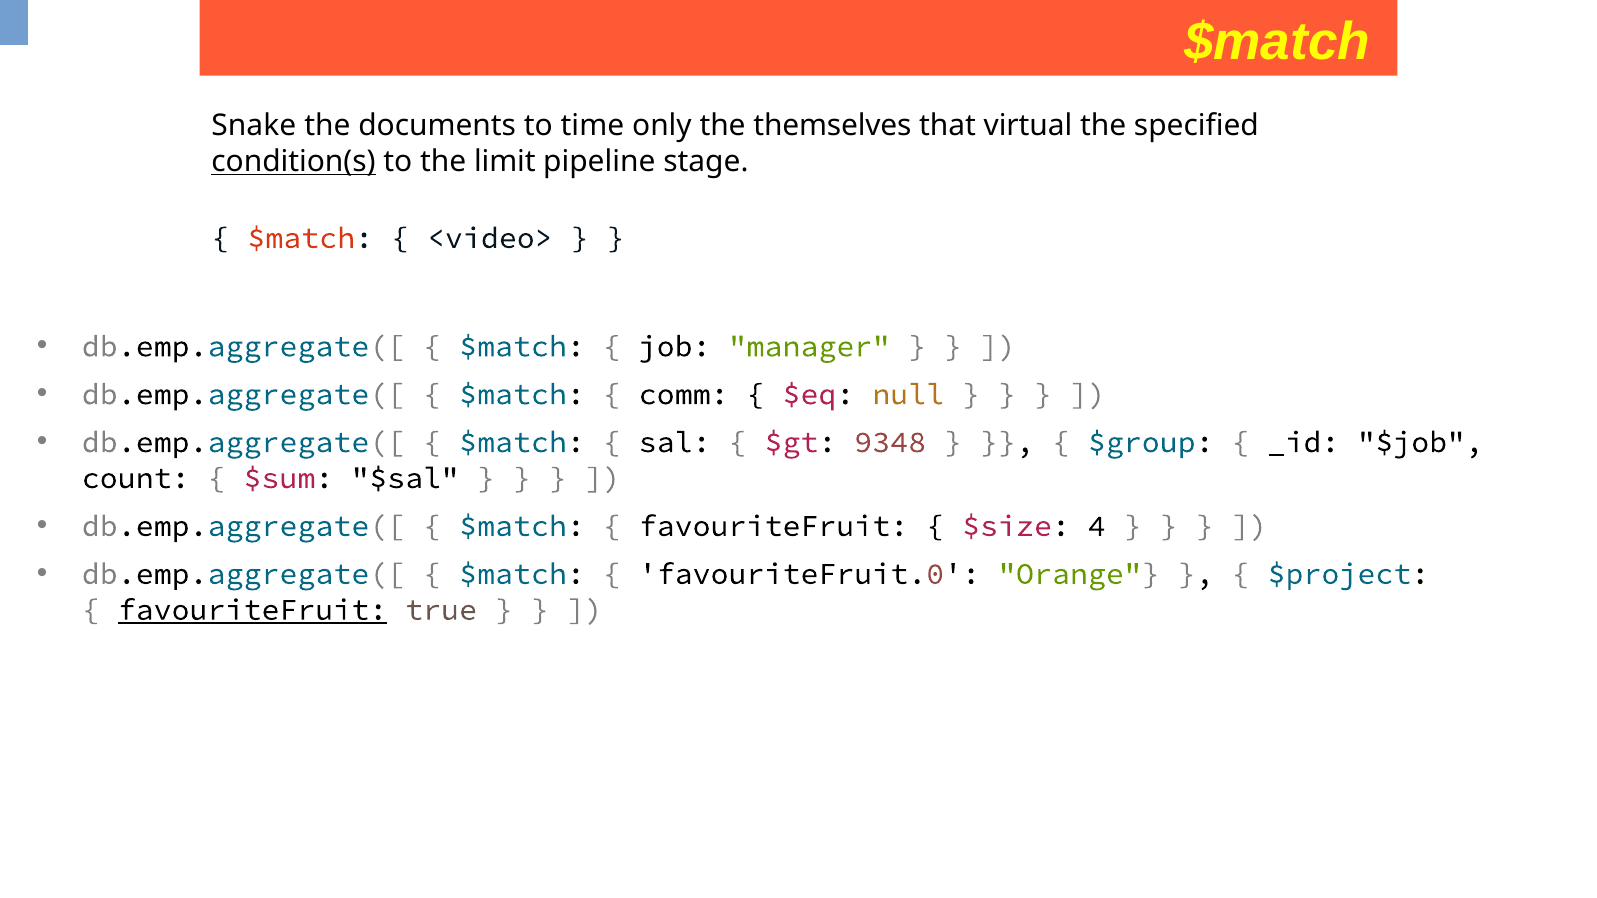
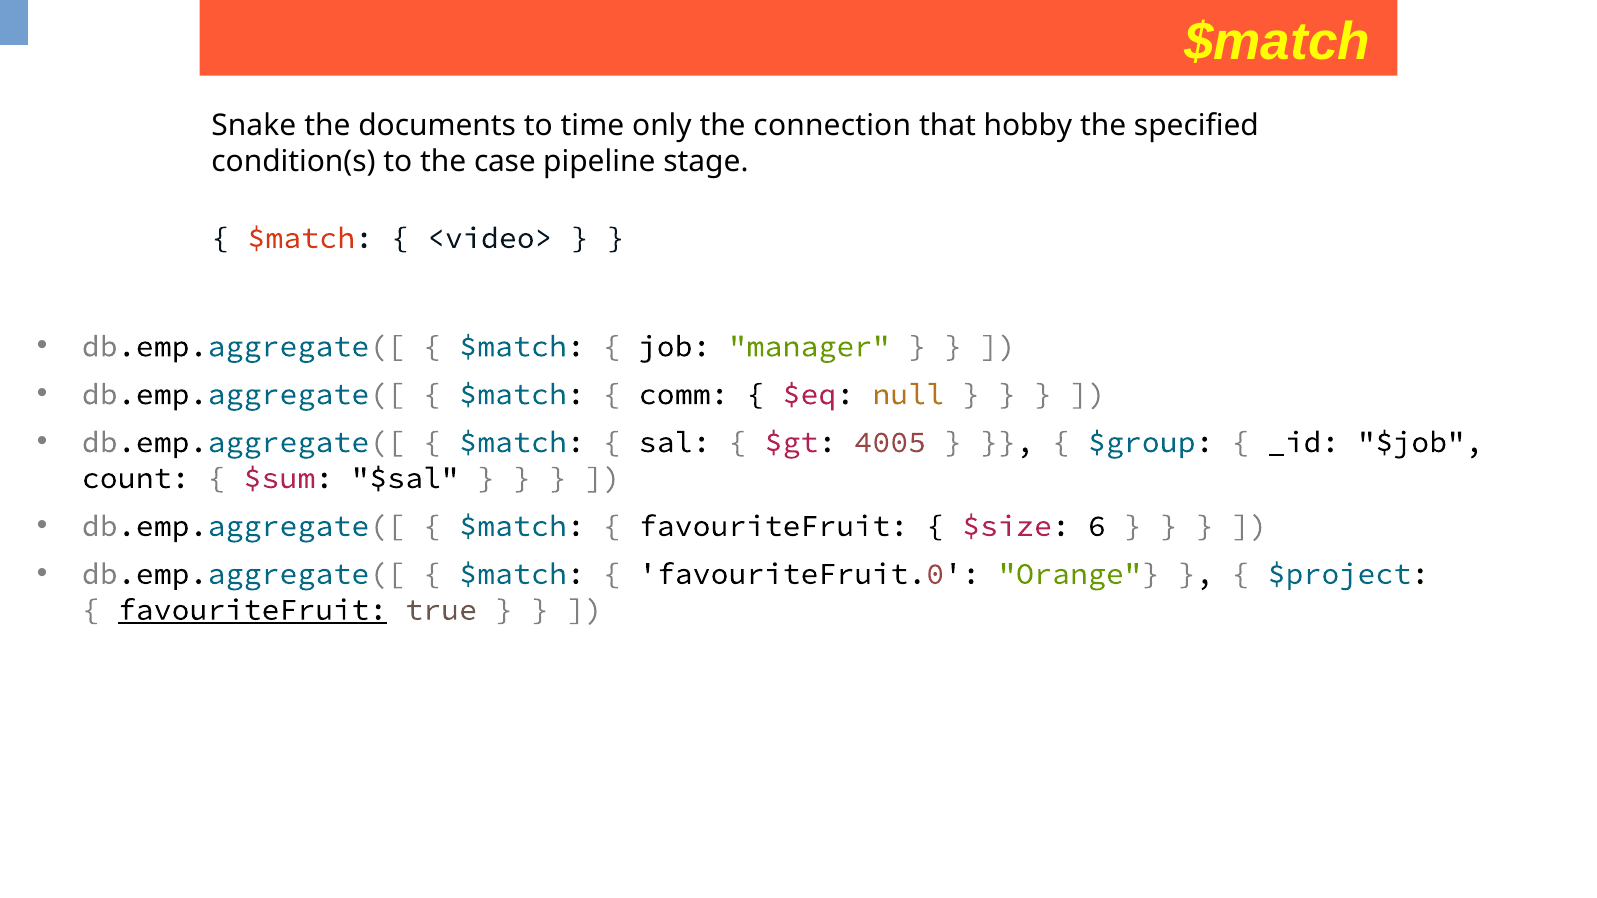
themselves: themselves -> connection
virtual: virtual -> hobby
condition(s underline: present -> none
limit: limit -> case
9348: 9348 -> 4005
4: 4 -> 6
